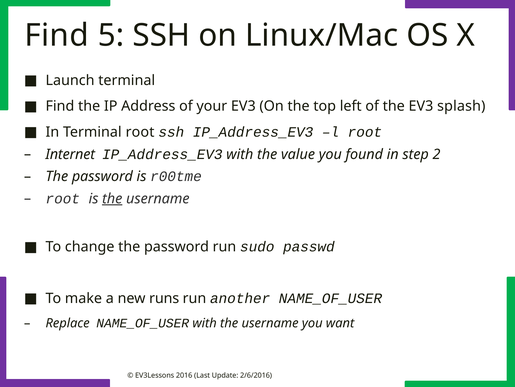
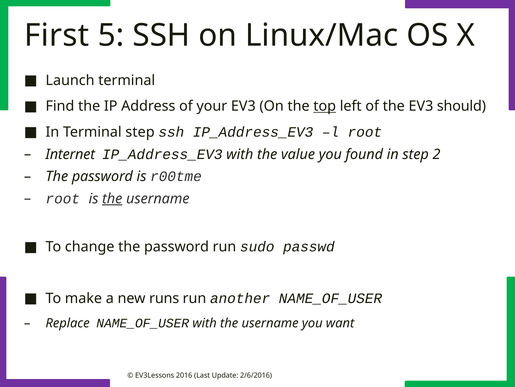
Find at (57, 35): Find -> First
top underline: none -> present
splash: splash -> should
Terminal root: root -> step
